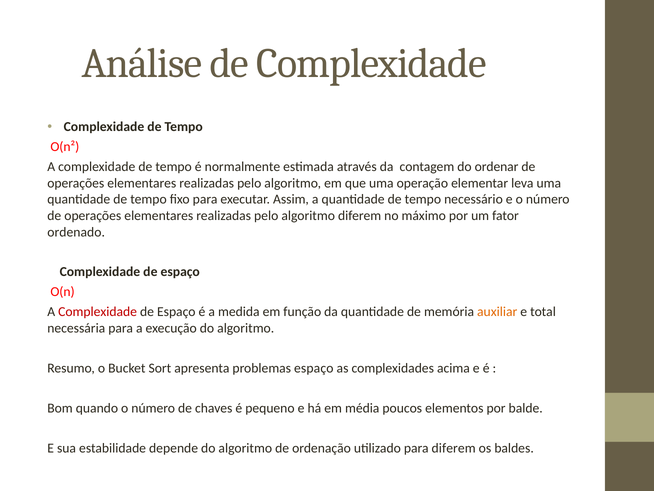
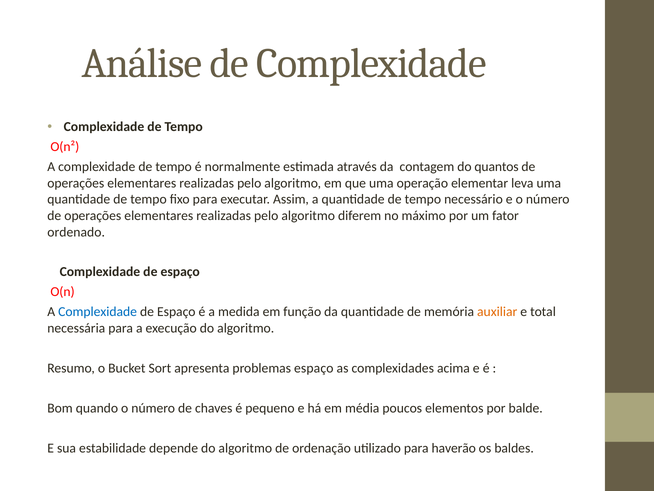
ordenar: ordenar -> quantos
Complexidade at (98, 311) colour: red -> blue
para diferem: diferem -> haverão
